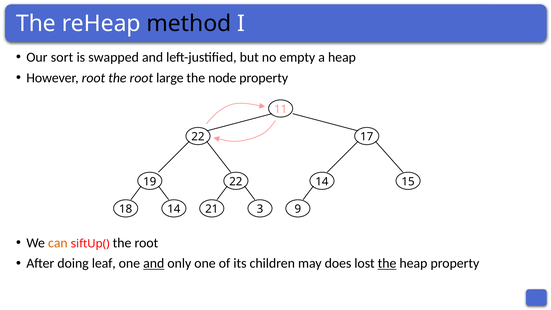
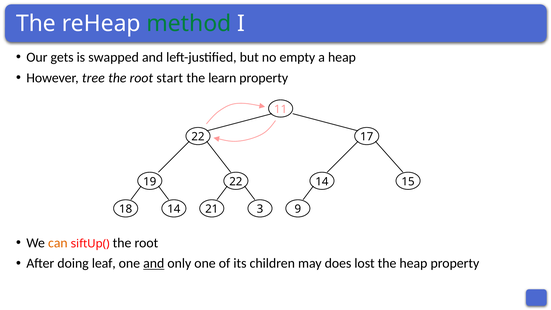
method colour: black -> green
sort: sort -> gets
However root: root -> tree
large: large -> start
node: node -> learn
the at (387, 263) underline: present -> none
